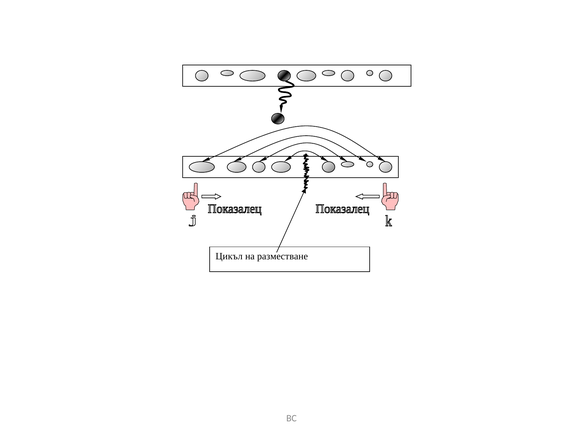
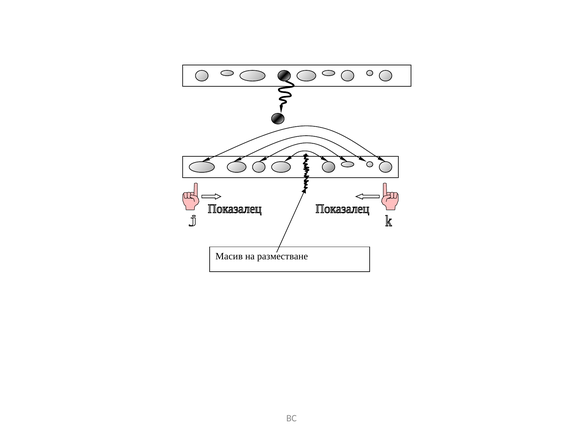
Цикъл: Цикъл -> Масив
